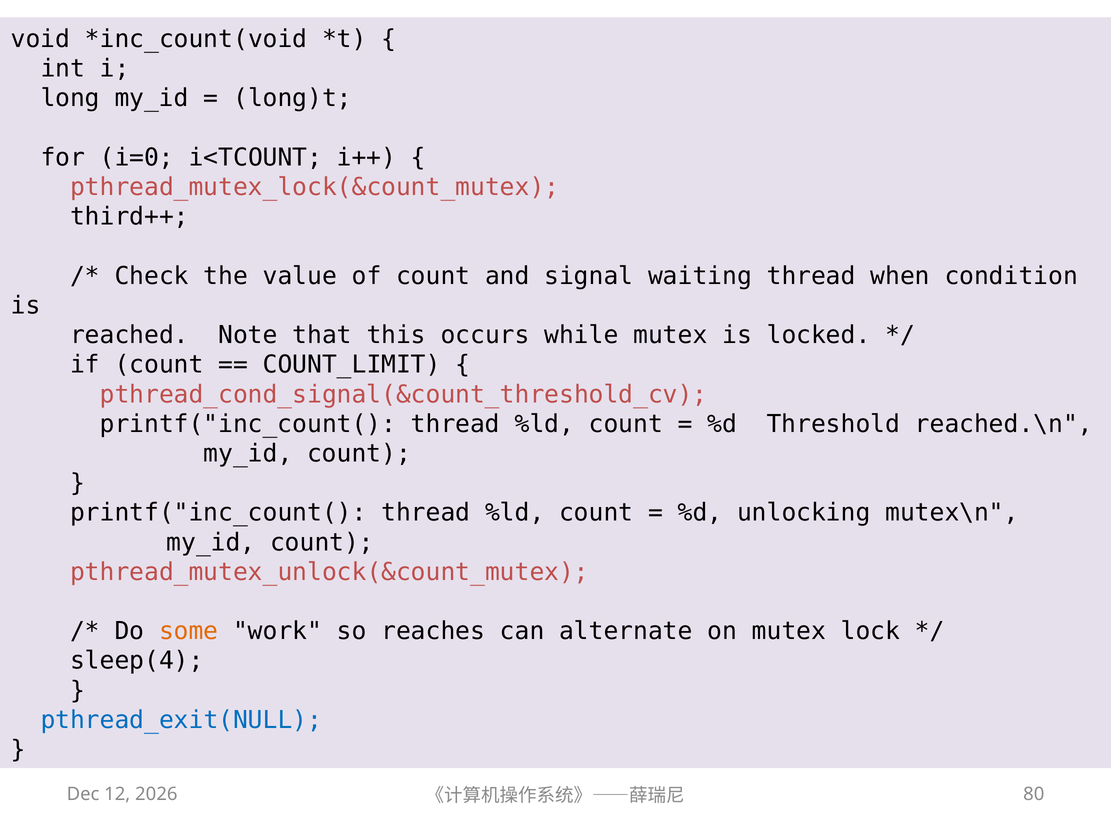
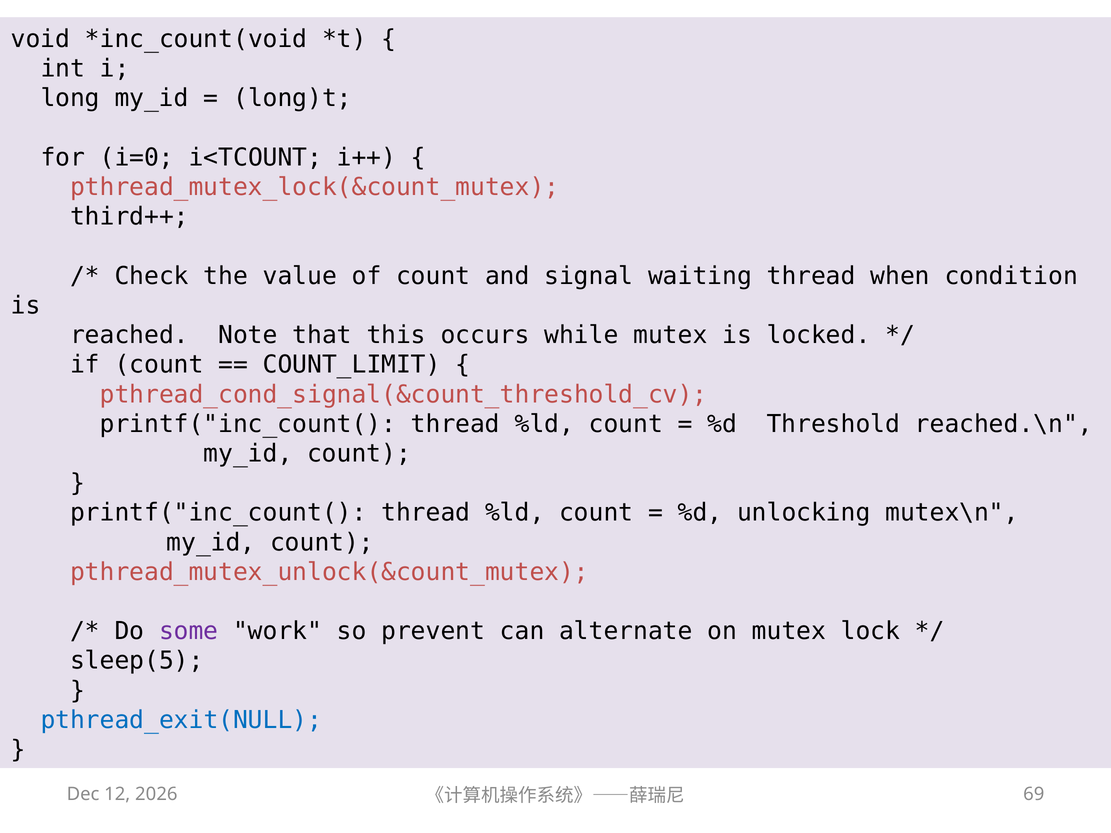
some colour: orange -> purple
reaches: reaches -> prevent
sleep(4: sleep(4 -> sleep(5
80: 80 -> 69
